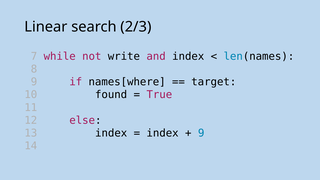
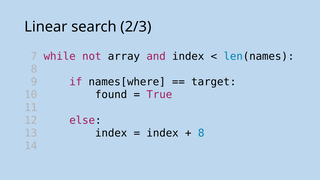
write: write -> array
9 at (201, 133): 9 -> 8
